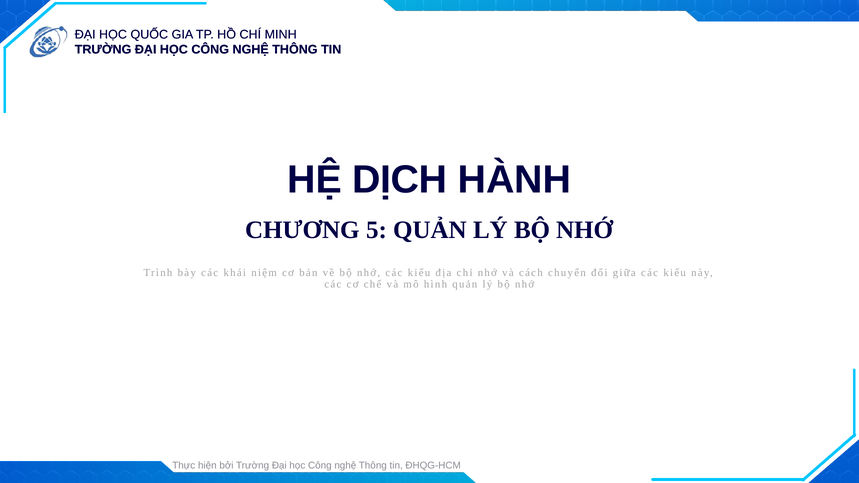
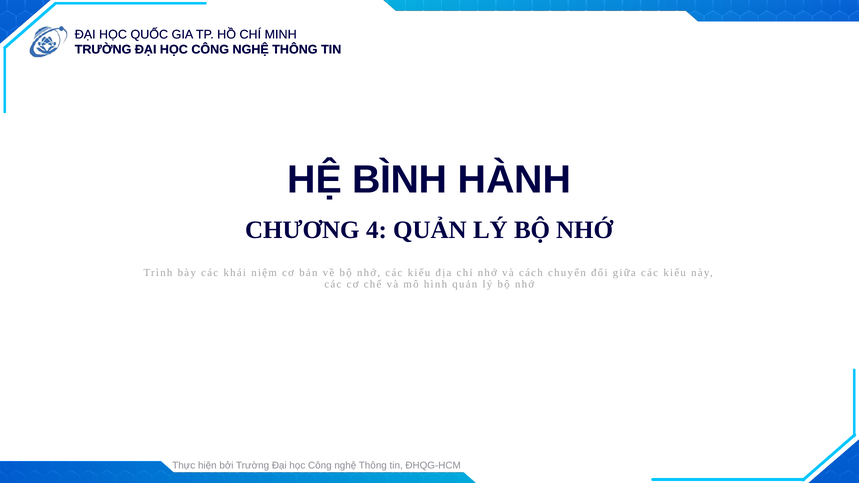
DỊCH: DỊCH -> BÌNH
5: 5 -> 4
